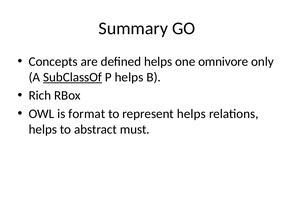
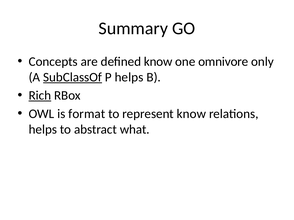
defined helps: helps -> know
Rich underline: none -> present
represent helps: helps -> know
must: must -> what
